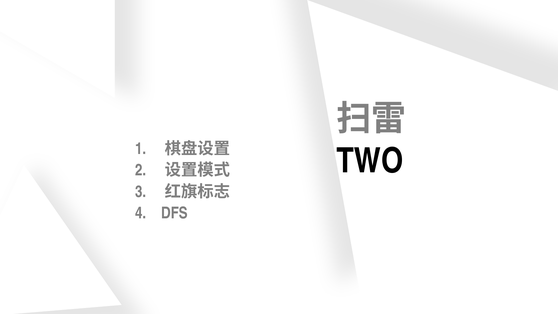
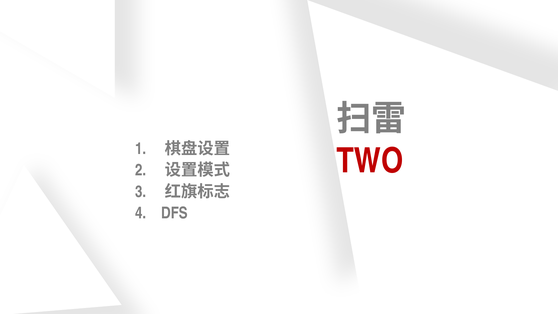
TWO colour: black -> red
